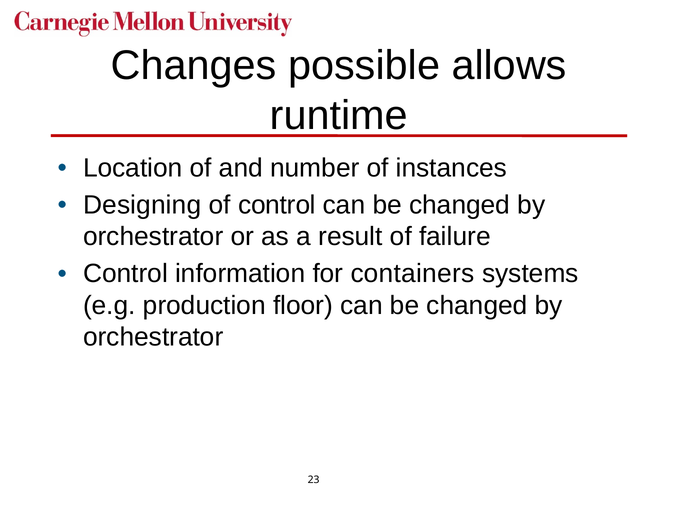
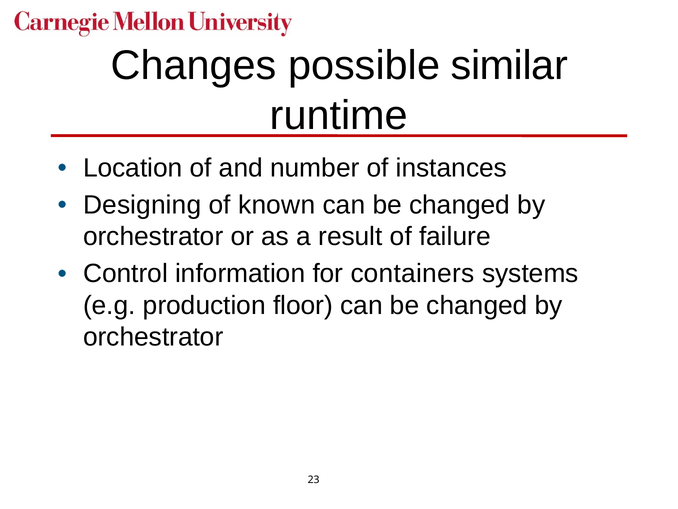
allows: allows -> similar
of control: control -> known
